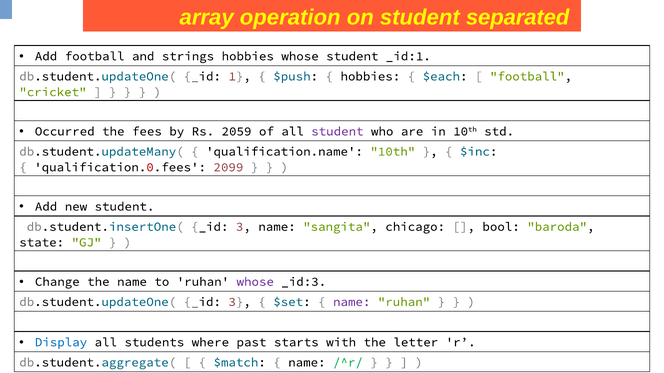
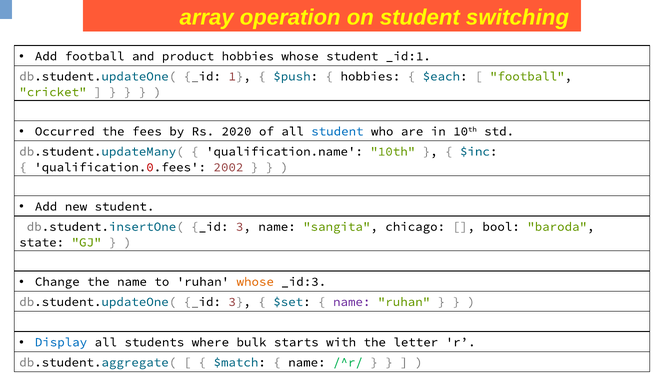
separated: separated -> switching
strings: strings -> product
2059: 2059 -> 2020
student at (337, 132) colour: purple -> blue
2099: 2099 -> 2002
whose at (255, 282) colour: purple -> orange
past: past -> bulk
